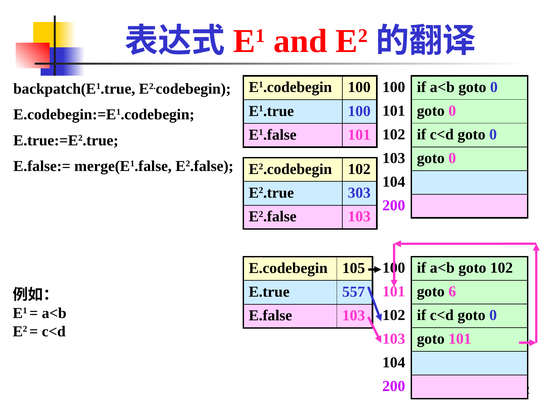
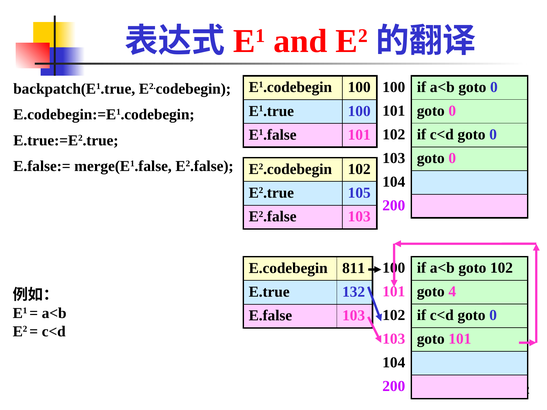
303: 303 -> 105
105: 105 -> 811
6: 6 -> 4
557: 557 -> 132
